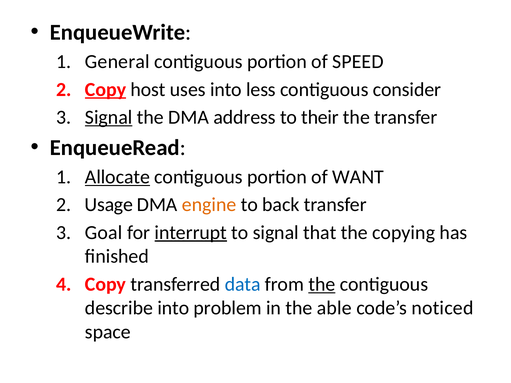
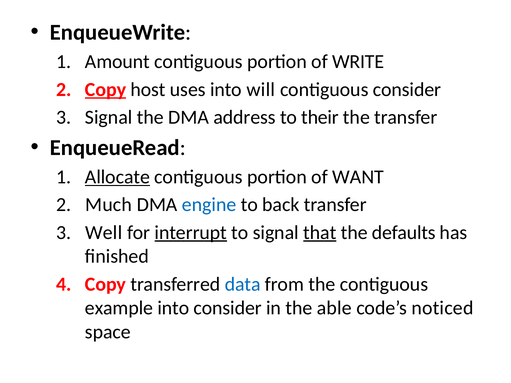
General: General -> Amount
SPEED: SPEED -> WRITE
less: less -> will
Signal at (109, 117) underline: present -> none
Usage: Usage -> Much
engine colour: orange -> blue
Goal: Goal -> Well
that underline: none -> present
copying: copying -> defaults
the at (322, 284) underline: present -> none
describe: describe -> example
into problem: problem -> consider
